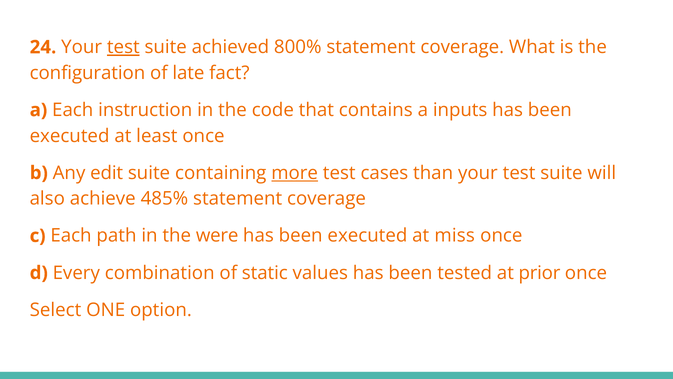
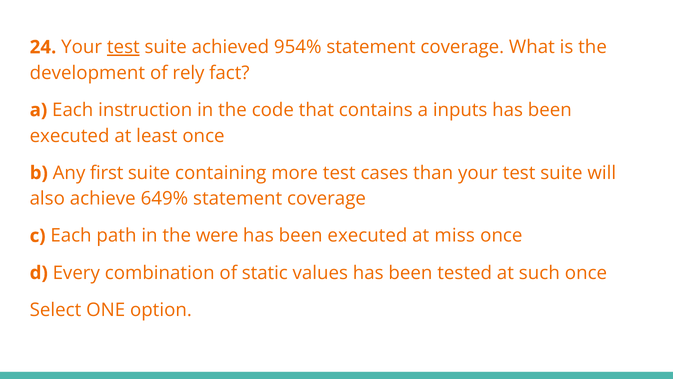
800%: 800% -> 954%
configuration: configuration -> development
late: late -> rely
edit: edit -> first
more underline: present -> none
485%: 485% -> 649%
prior: prior -> such
